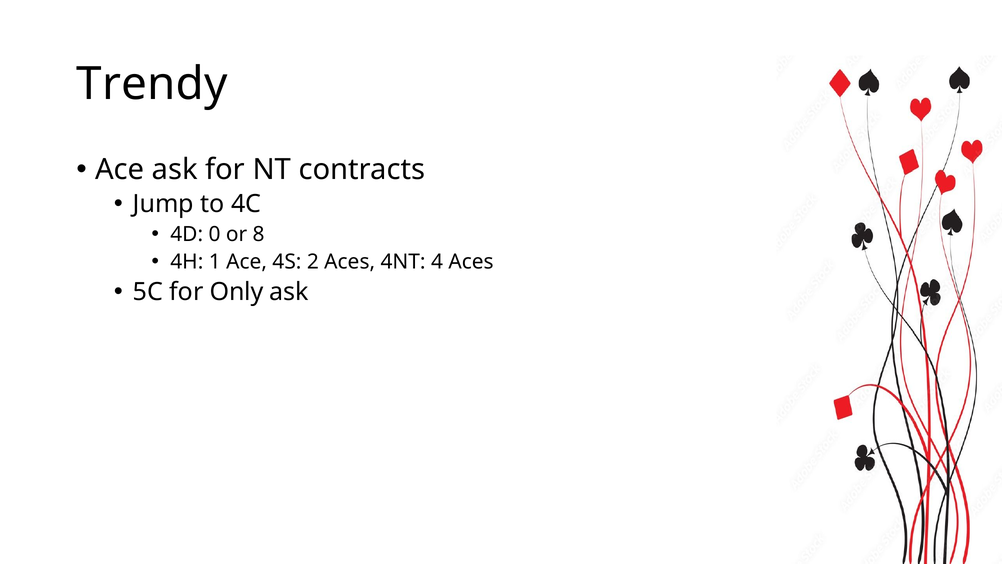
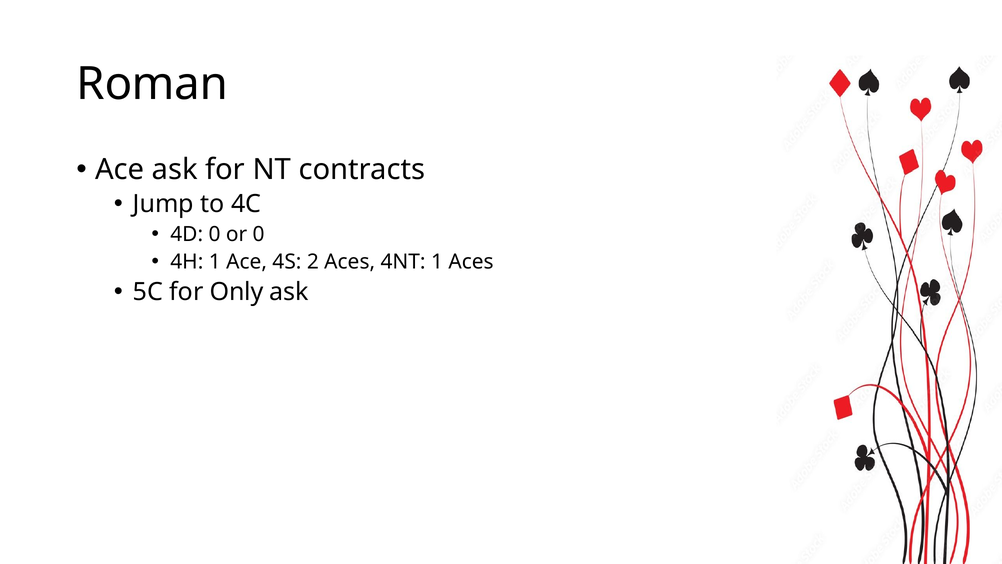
Trendy: Trendy -> Roman
or 8: 8 -> 0
4NT 4: 4 -> 1
